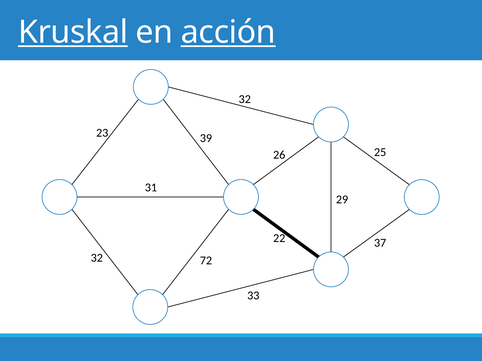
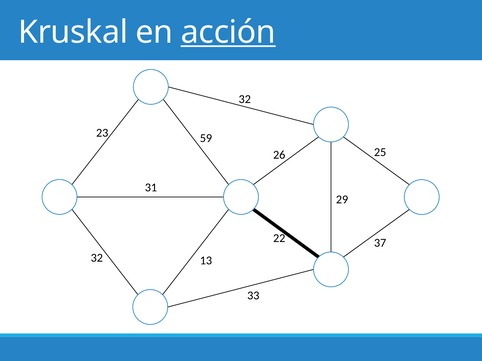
Kruskal underline: present -> none
39: 39 -> 59
72: 72 -> 13
